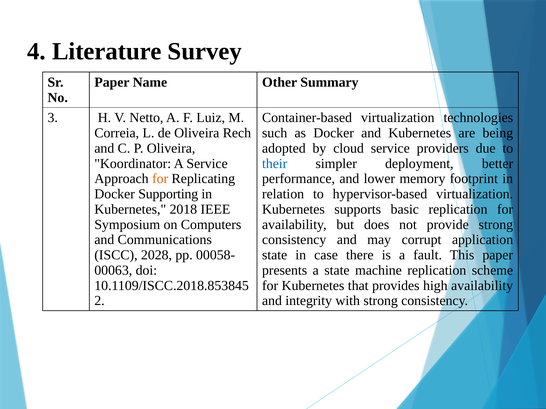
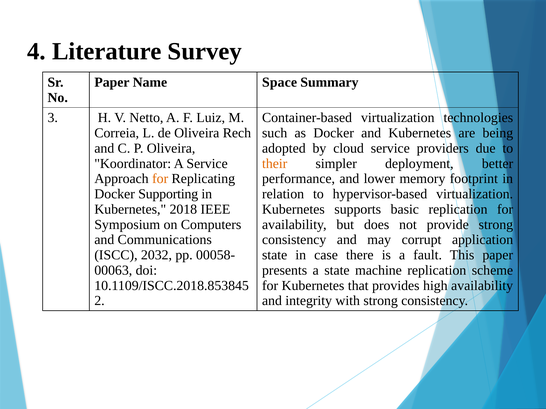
Other: Other -> Space
their colour: blue -> orange
2028: 2028 -> 2032
